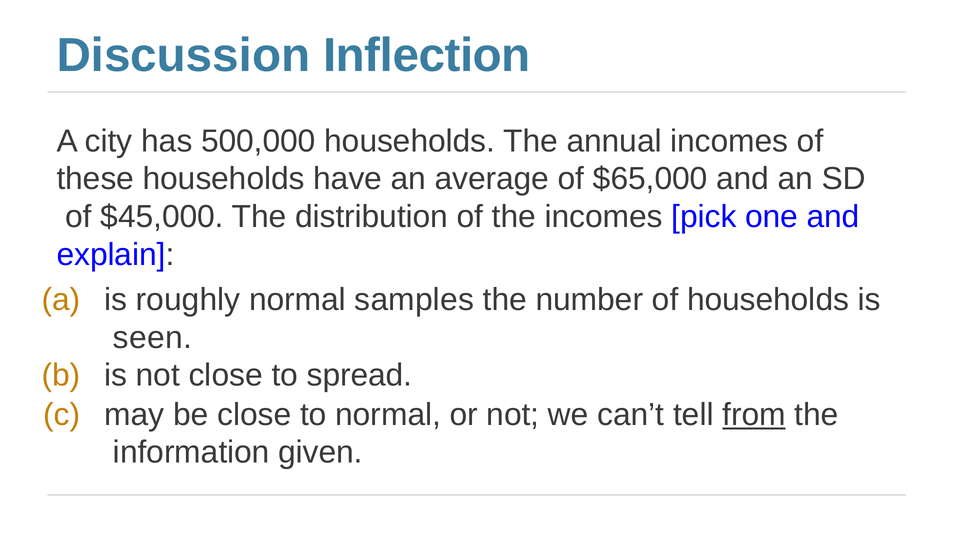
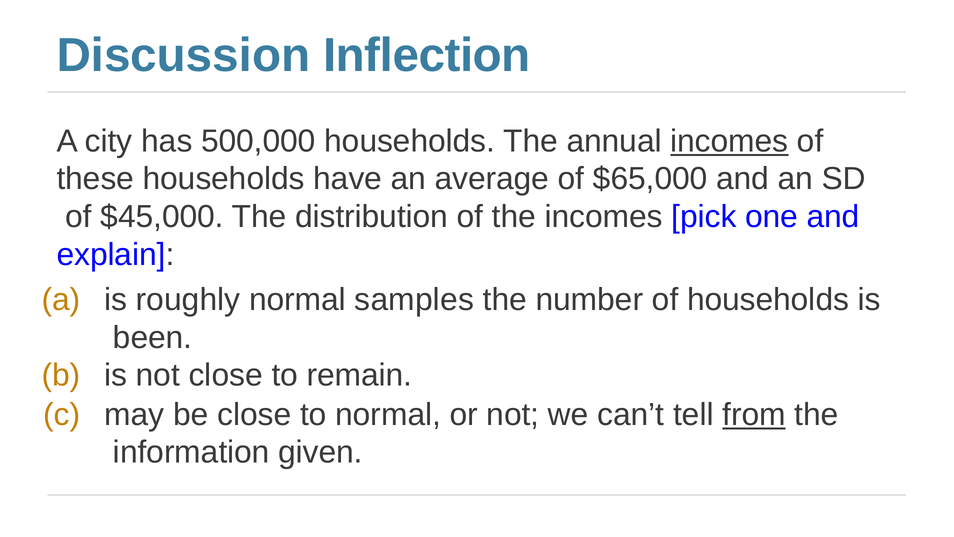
incomes at (729, 141) underline: none -> present
seen: seen -> been
spread: spread -> remain
